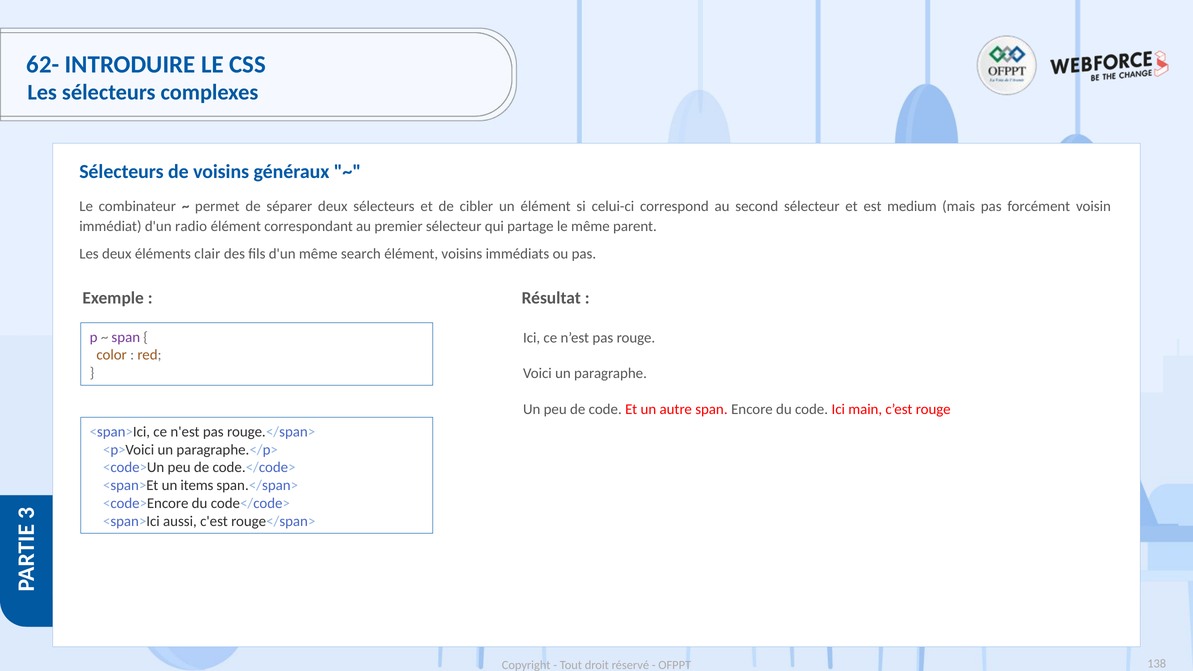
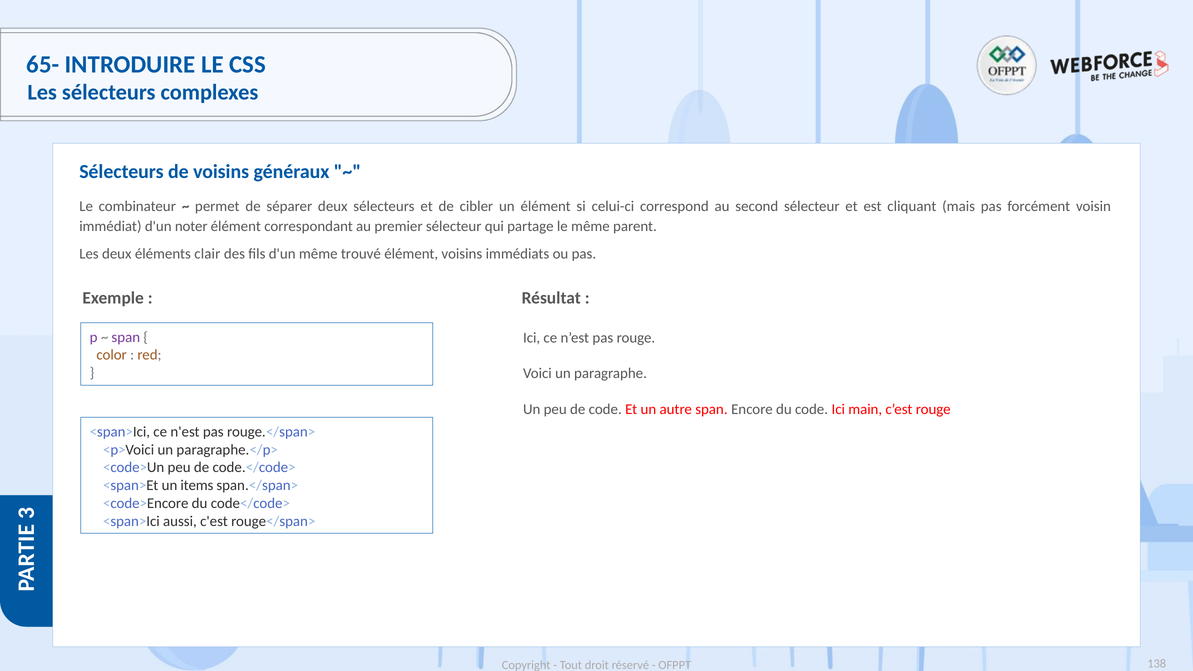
62-: 62- -> 65-
medium: medium -> cliquant
radio: radio -> noter
search: search -> trouvé
